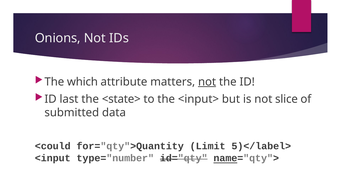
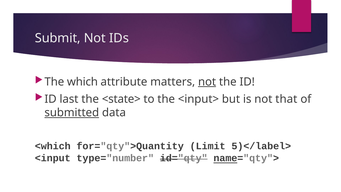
Onions: Onions -> Submit
slice: slice -> that
submitted underline: none -> present
<could: <could -> <which
